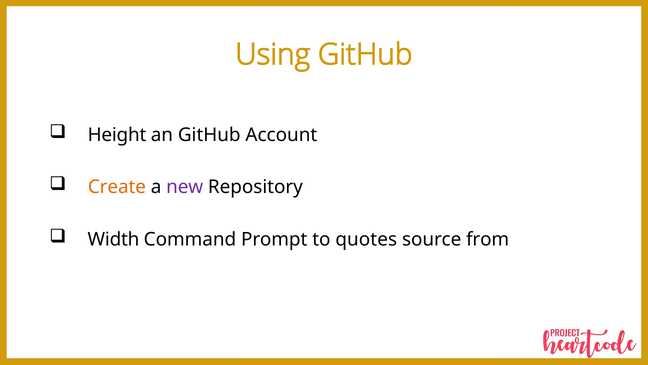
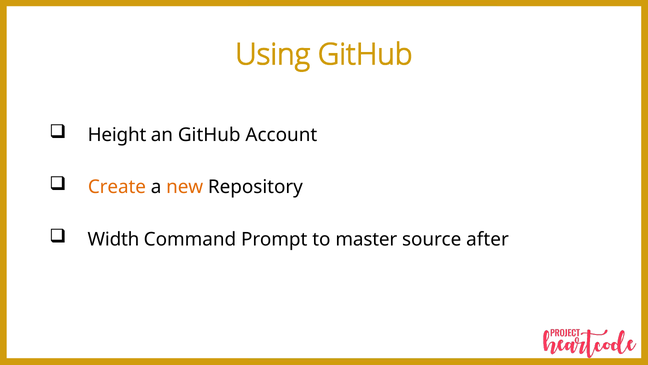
new colour: purple -> orange
quotes: quotes -> master
from: from -> after
